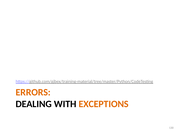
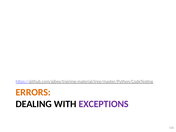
EXCEPTIONS colour: orange -> purple
